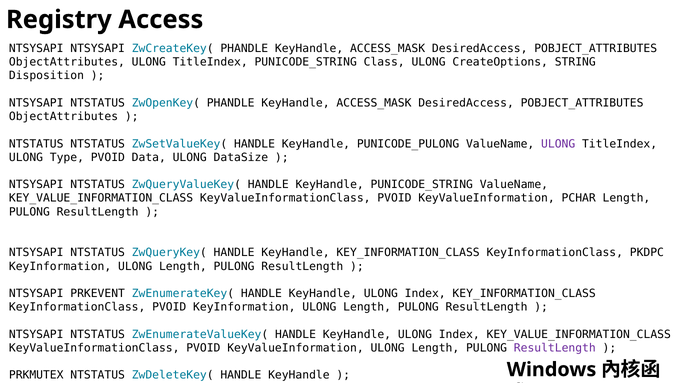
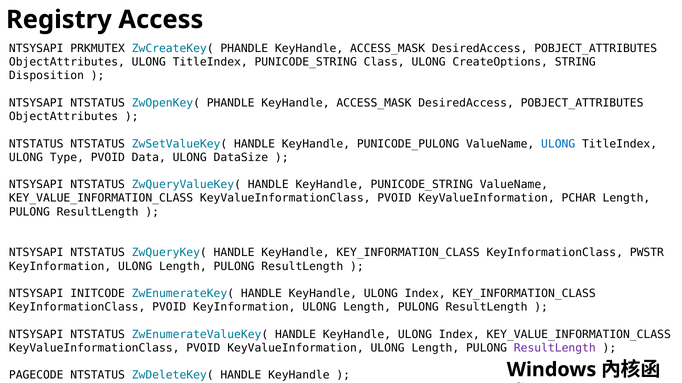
NTSYSAPI NTSYSAPI: NTSYSAPI -> PRKMUTEX
ULONG at (558, 144) colour: purple -> blue
PKDPC: PKDPC -> PWSTR
PRKEVENT: PRKEVENT -> INITCODE
PRKMUTEX: PRKMUTEX -> PAGECODE
